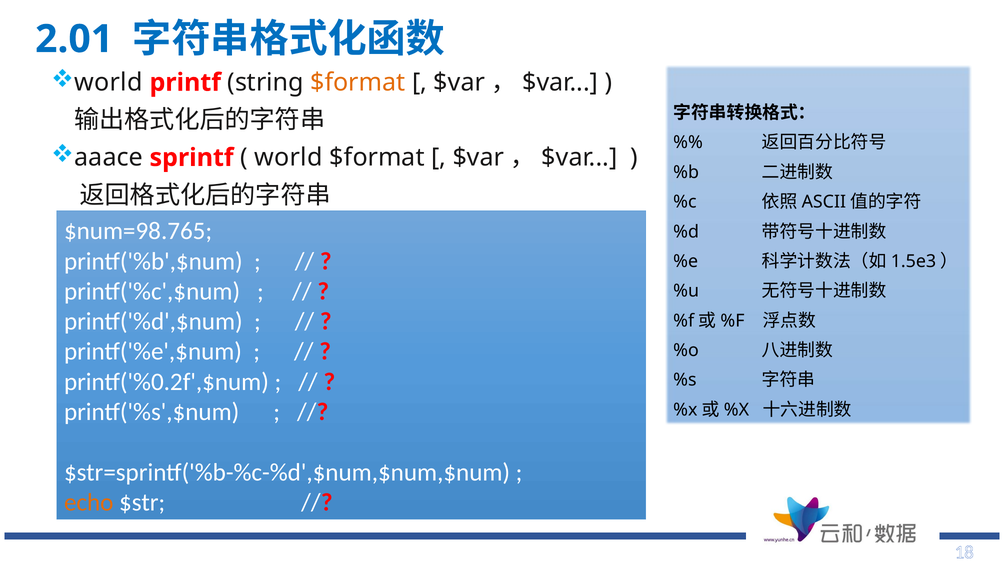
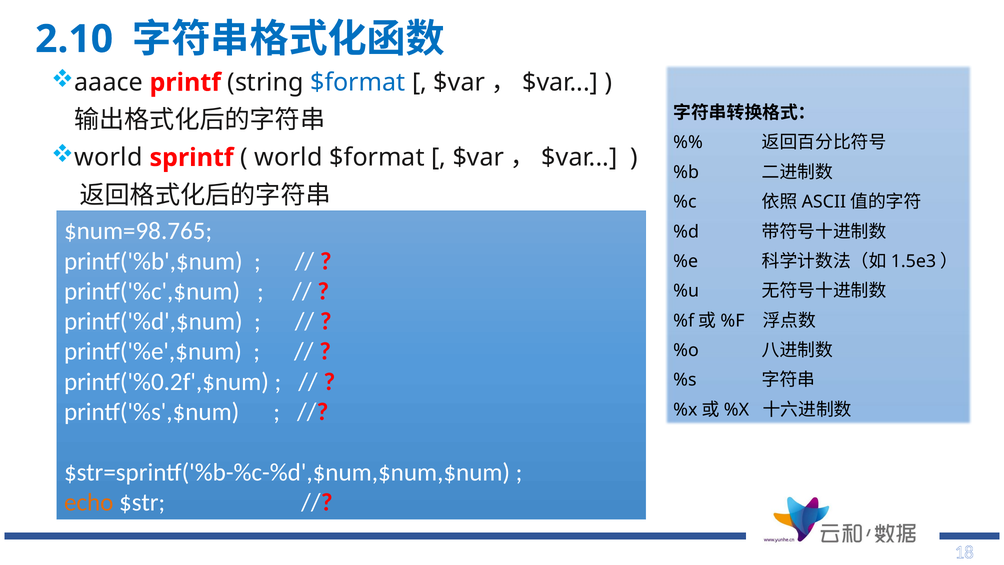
2.01: 2.01 -> 2.10
world at (108, 82): world -> aaace
$format at (358, 82) colour: orange -> blue
aaace at (109, 158): aaace -> world
